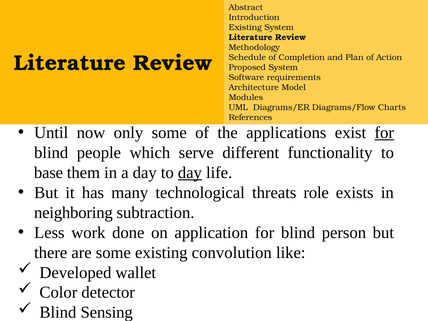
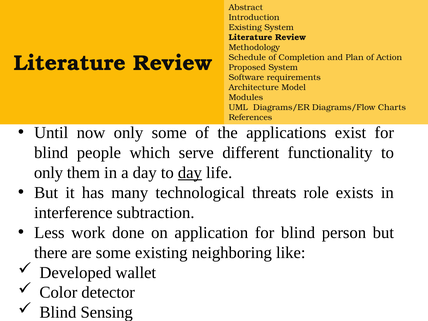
for at (384, 133) underline: present -> none
base at (48, 173): base -> only
neighboring: neighboring -> interference
convolution: convolution -> neighboring
